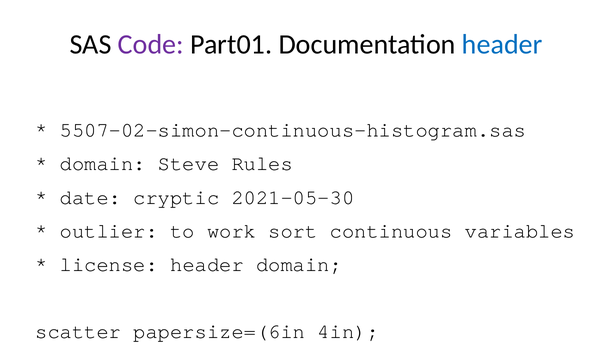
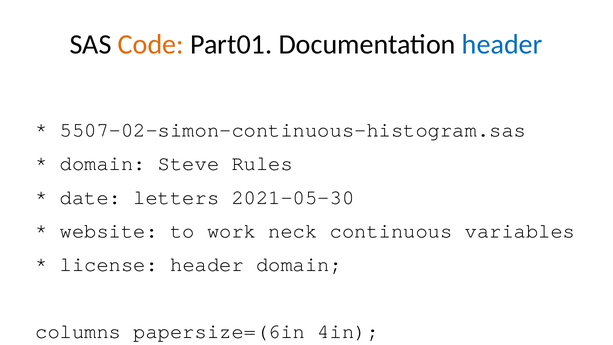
Code colour: purple -> orange
cryptic: cryptic -> letters
outlier: outlier -> website
sort: sort -> neck
scatter: scatter -> columns
